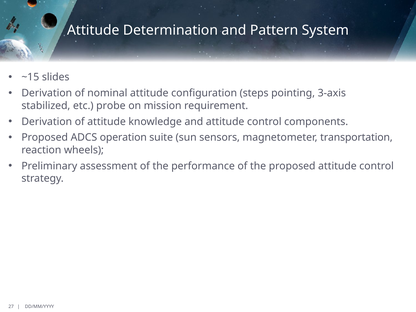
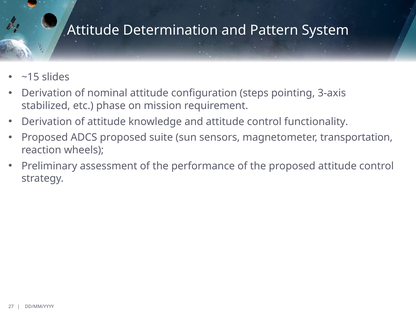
probe: probe -> phase
components: components -> functionality
ADCS operation: operation -> proposed
